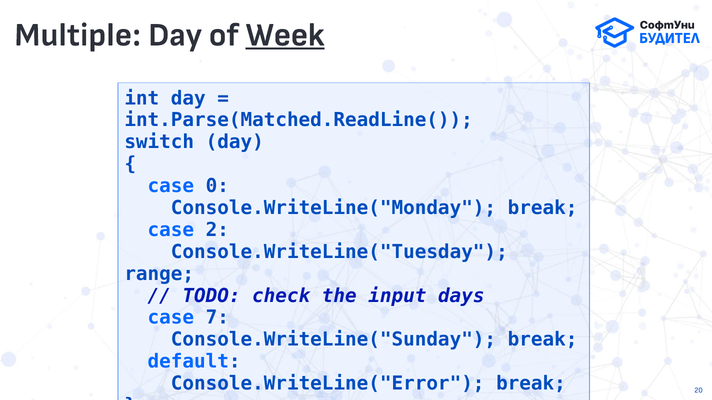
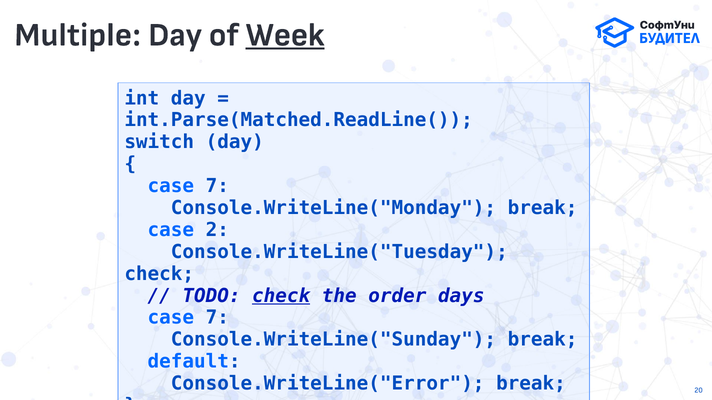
0 at (217, 186): 0 -> 7
range at (159, 274): range -> check
check at (281, 296) underline: none -> present
input: input -> order
